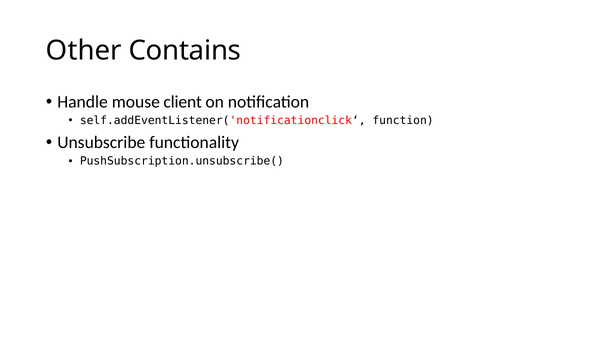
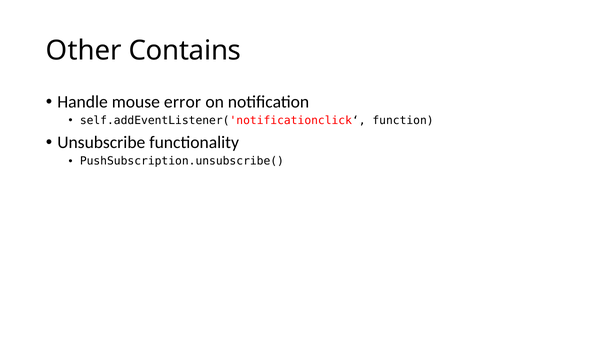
client: client -> error
